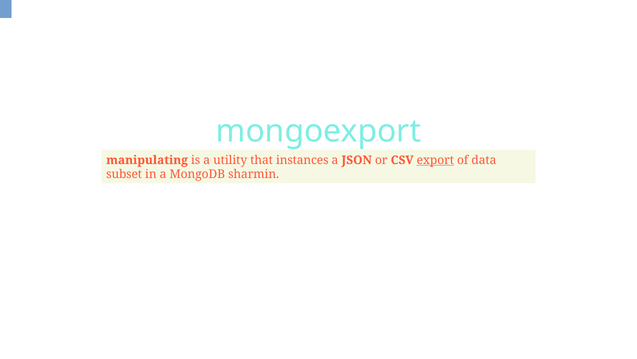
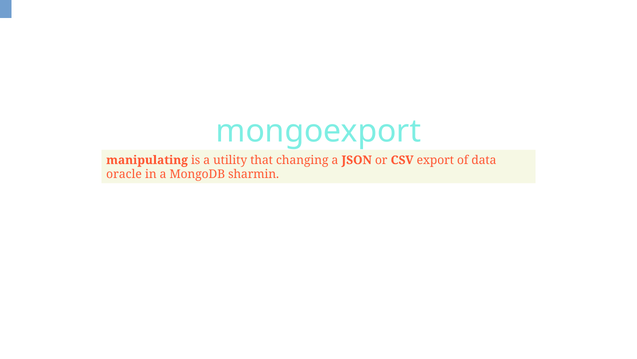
instances: instances -> changing
export underline: present -> none
subset: subset -> oracle
